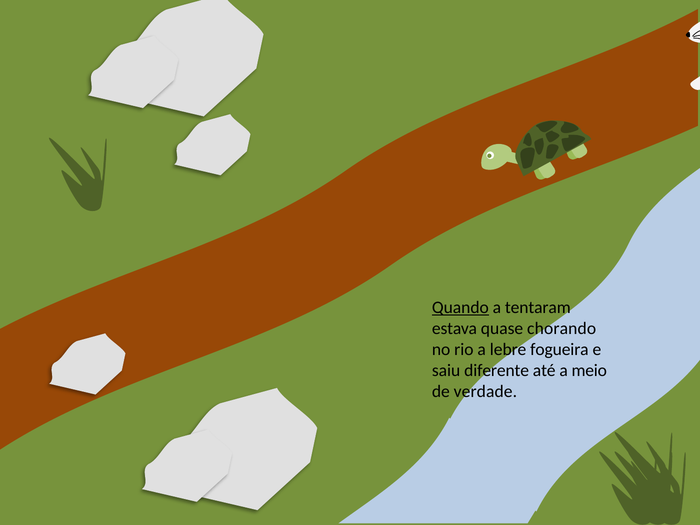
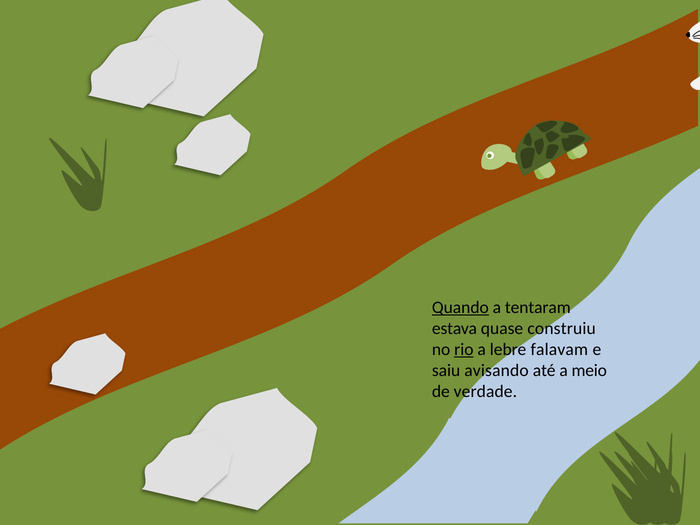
chorando: chorando -> construiu
rio underline: none -> present
fogueira: fogueira -> falavam
diferente: diferente -> avisando
